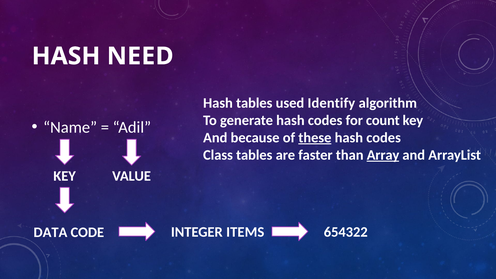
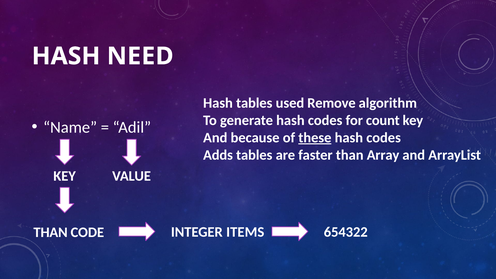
Identify: Identify -> Remove
Class: Class -> Adds
Array underline: present -> none
DATA at (50, 232): DATA -> THAN
